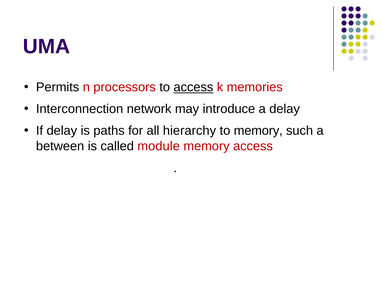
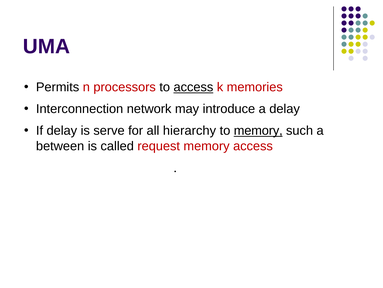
paths: paths -> serve
memory at (258, 130) underline: none -> present
module: module -> request
